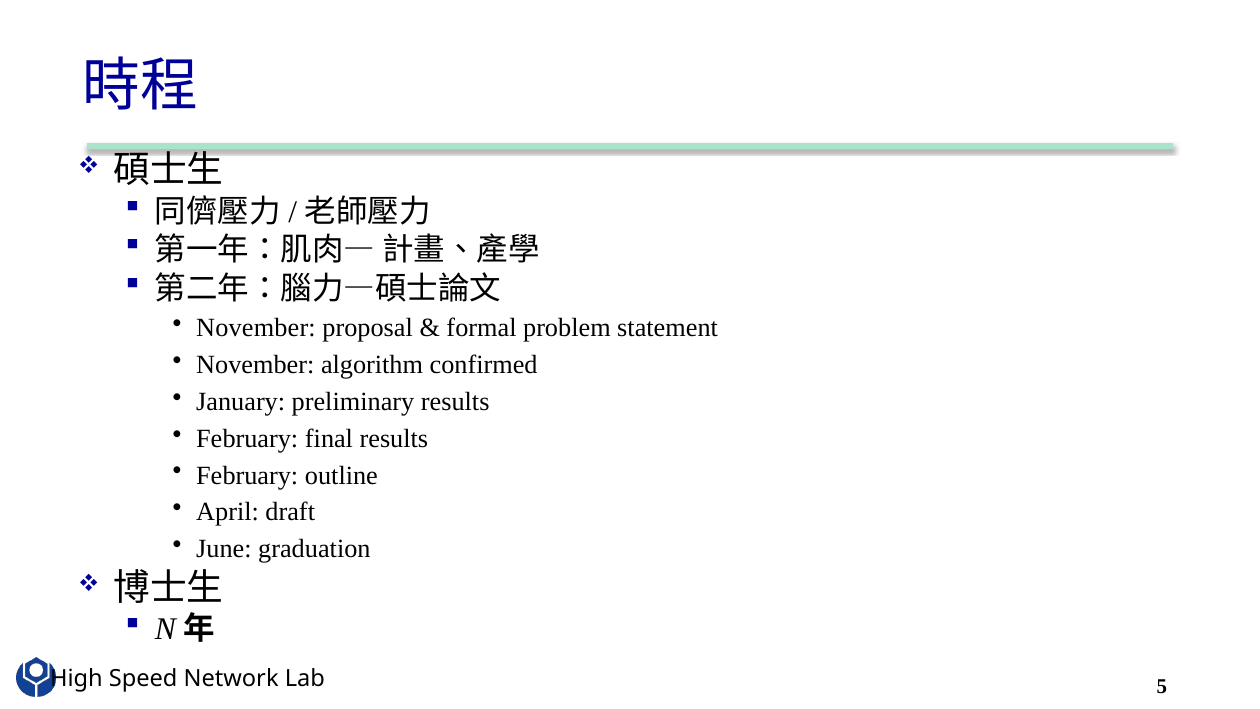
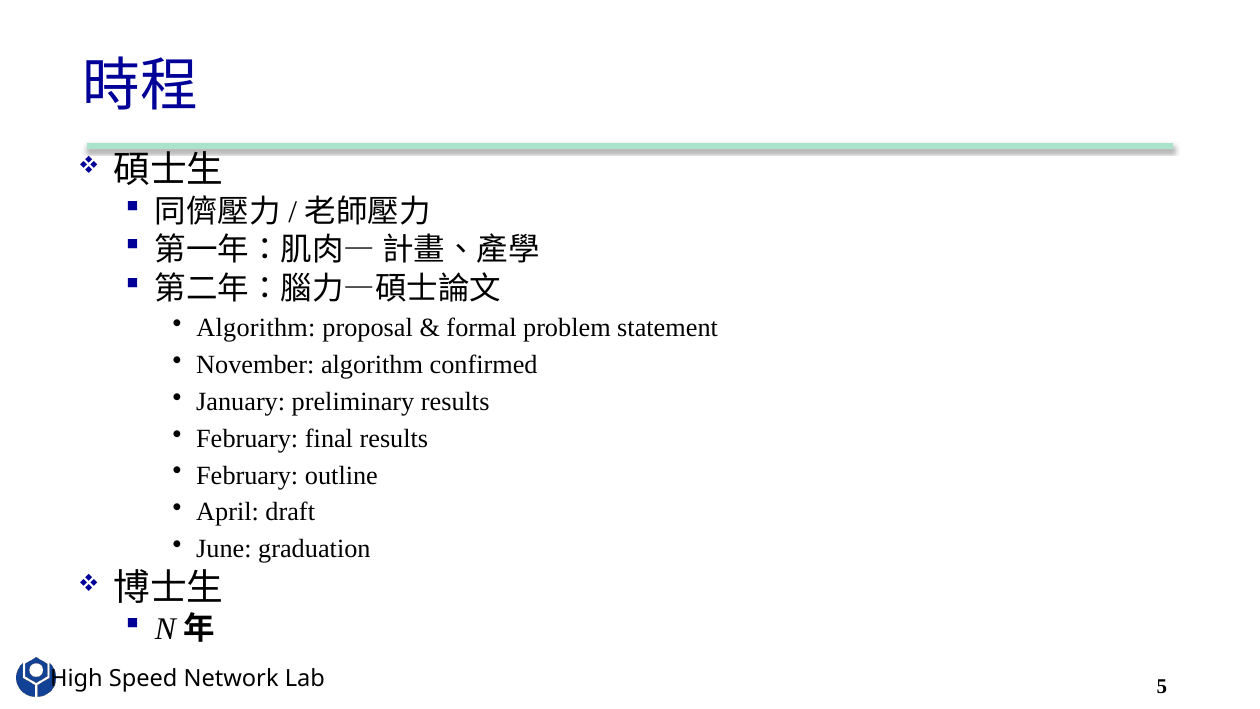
November at (256, 328): November -> Algorithm
